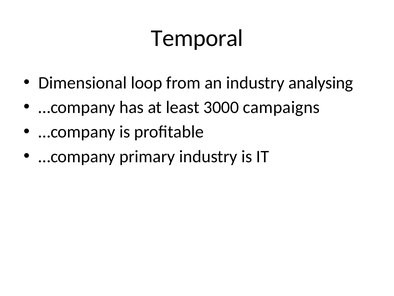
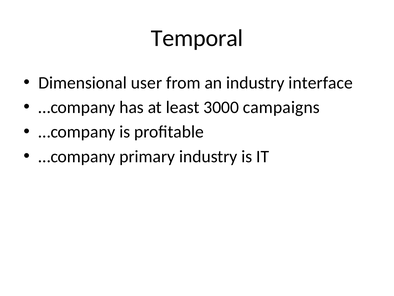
loop: loop -> user
analysing: analysing -> interface
